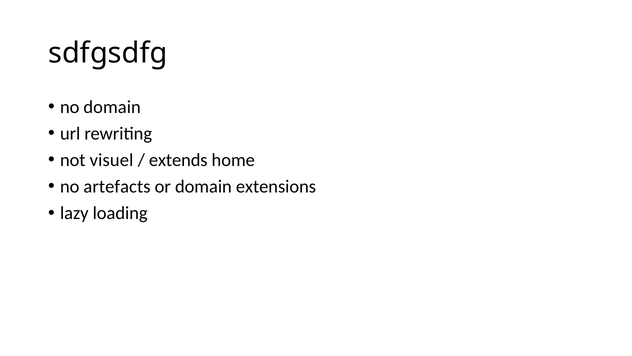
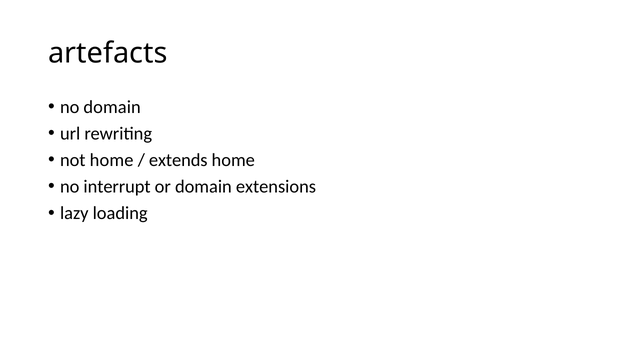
sdfgsdfg: sdfgsdfg -> artefacts
not visuel: visuel -> home
artefacts: artefacts -> interrupt
